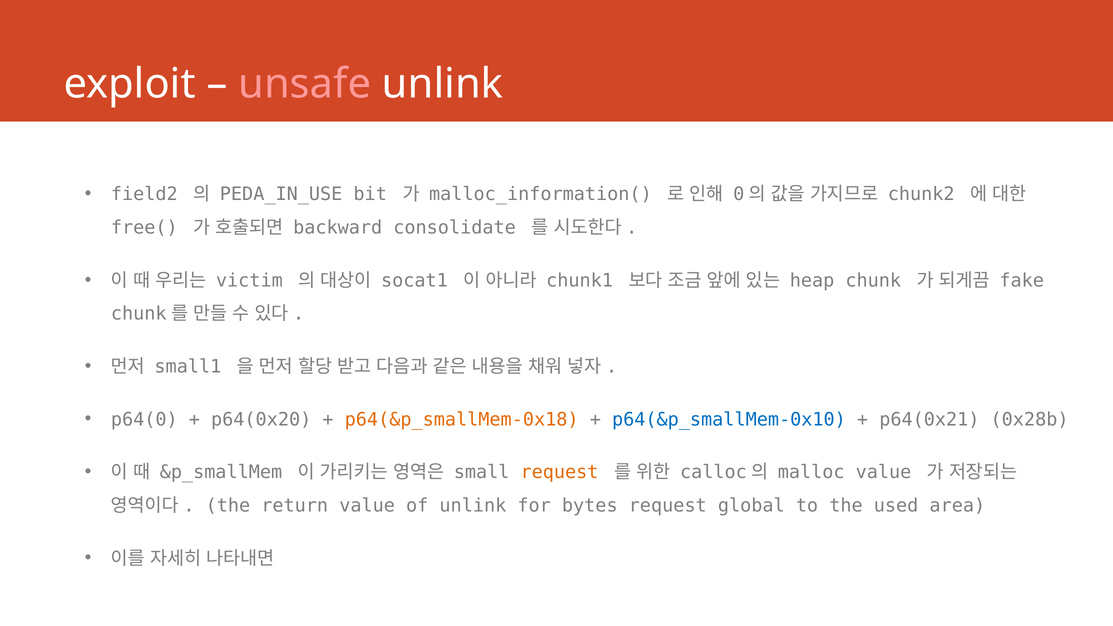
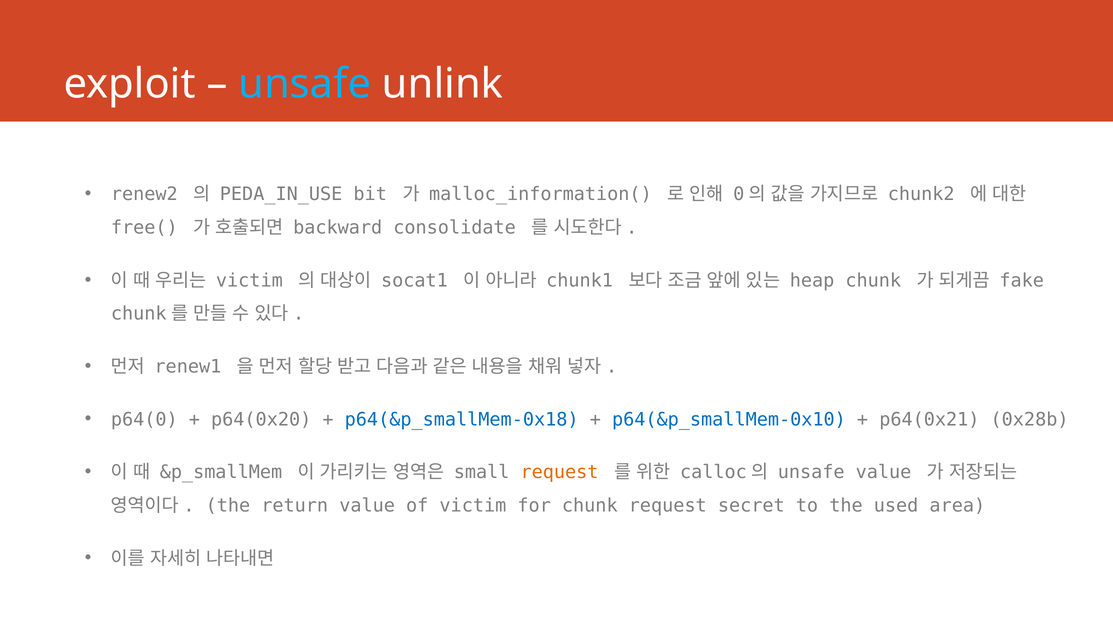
unsafe at (305, 84) colour: pink -> light blue
field2: field2 -> renew2
small1: small1 -> renew1
p64(&p_smallMem-0x18 colour: orange -> blue
malloc at (811, 472): malloc -> unsafe
of unlink: unlink -> victim
for bytes: bytes -> chunk
global: global -> secret
